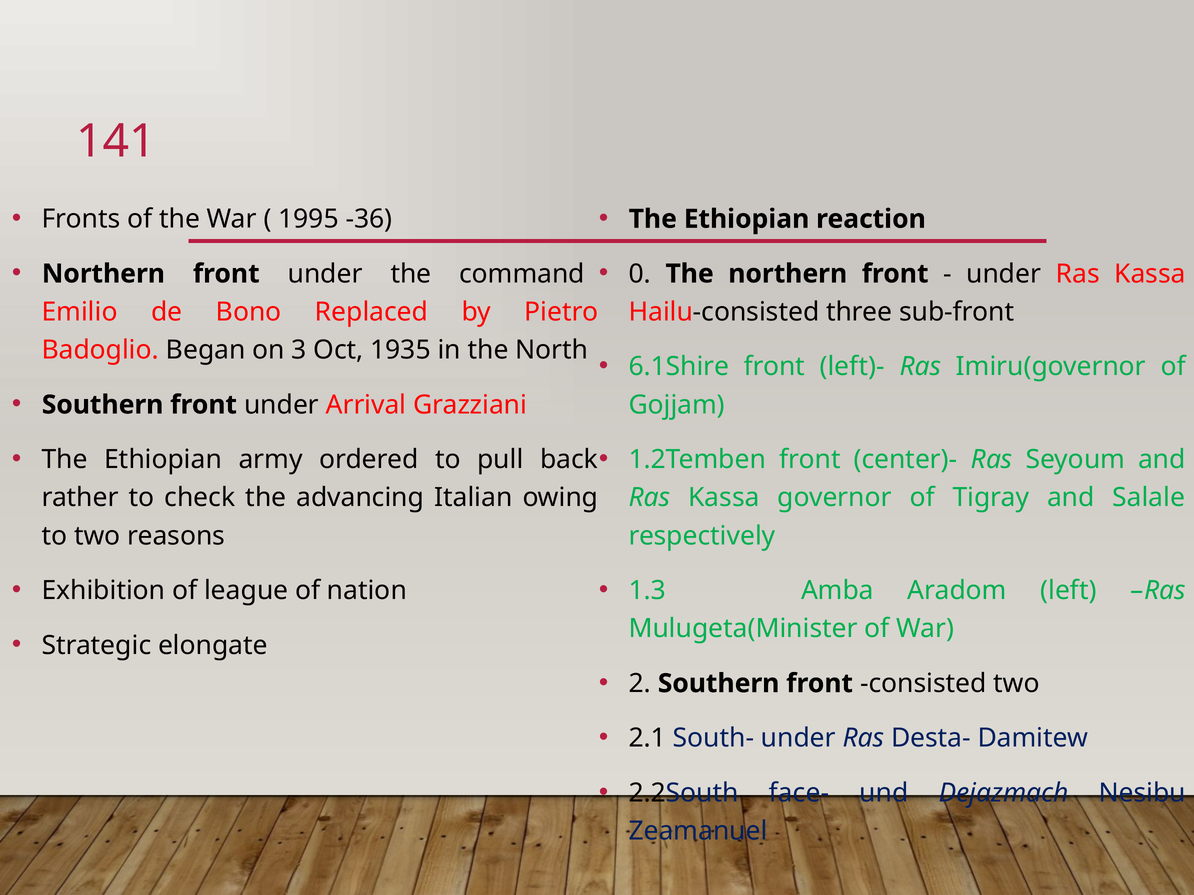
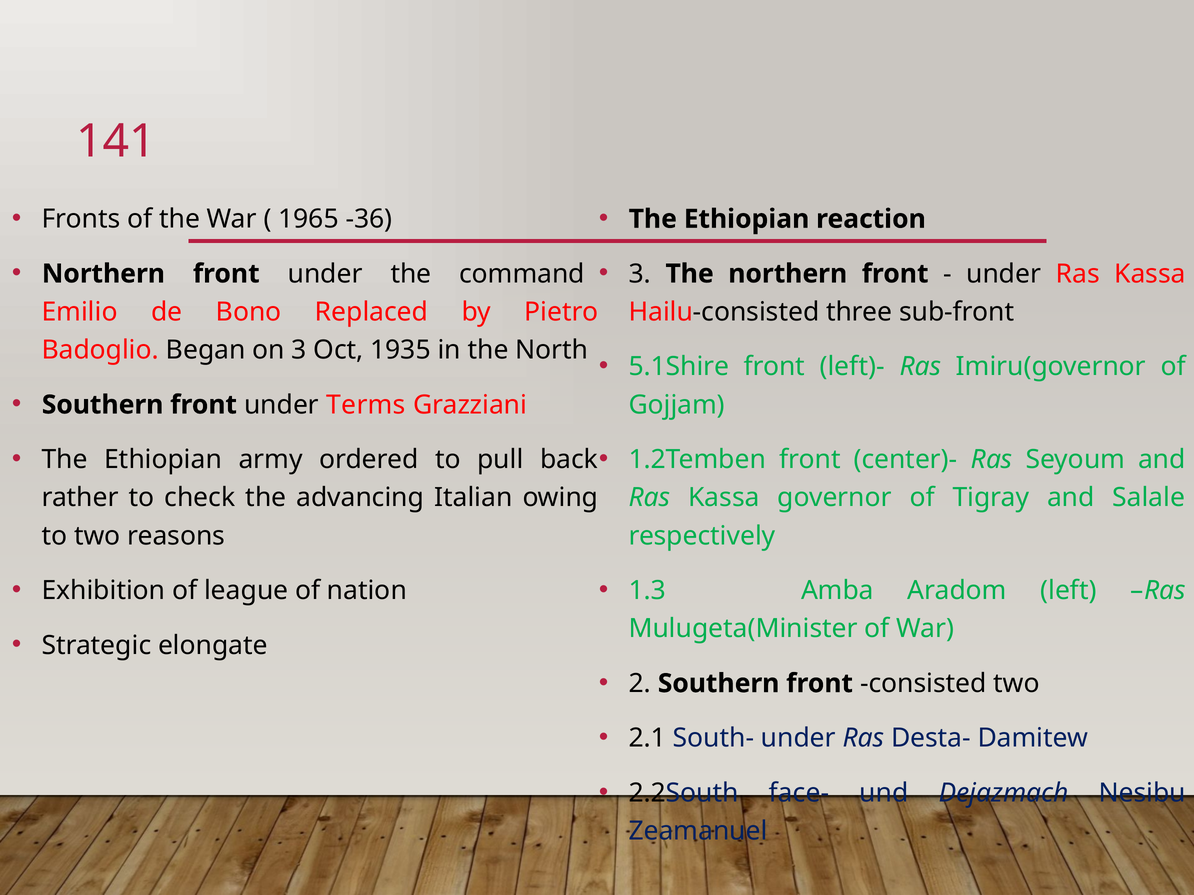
1995: 1995 -> 1965
0 at (640, 274): 0 -> 3
6.1Shire: 6.1Shire -> 5.1Shire
Arrival: Arrival -> Terms
